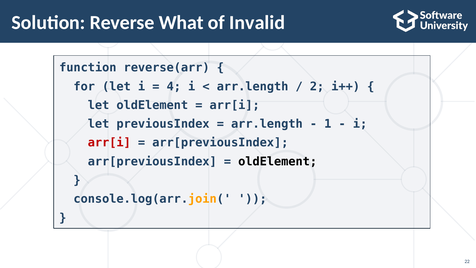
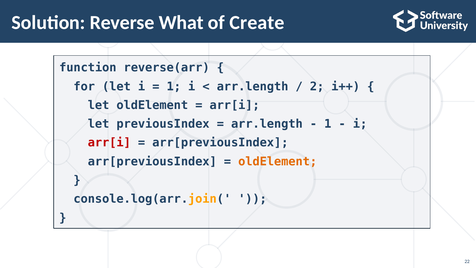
Invalid: Invalid -> Create
4 at (174, 86): 4 -> 1
oldElement at (278, 161) colour: black -> orange
